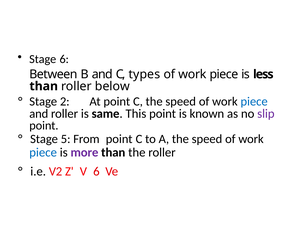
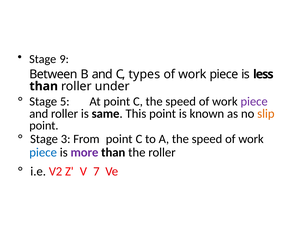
Stage 6: 6 -> 9
below: below -> under
2: 2 -> 5
piece at (254, 101) colour: blue -> purple
slip colour: purple -> orange
5: 5 -> 3
V 6: 6 -> 7
